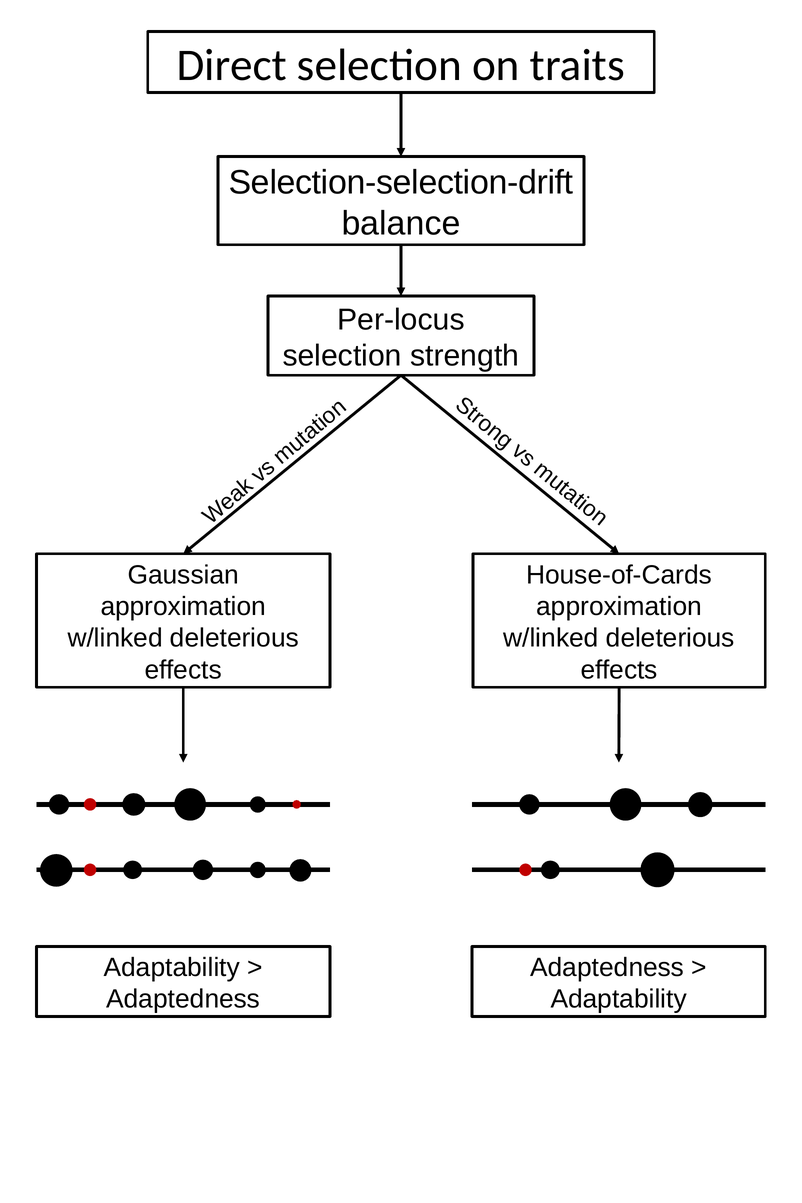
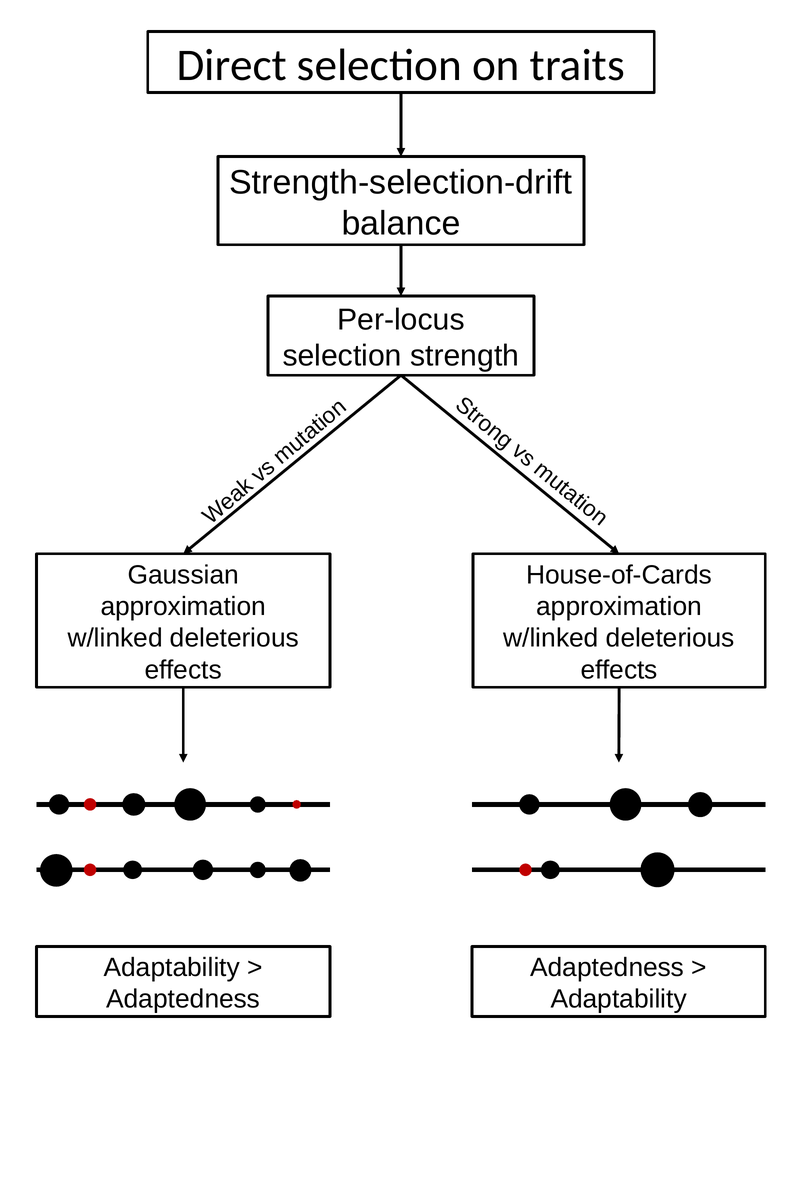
Selection-selection-drift: Selection-selection-drift -> Strength-selection-drift
